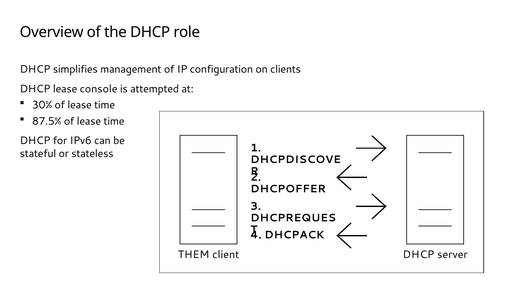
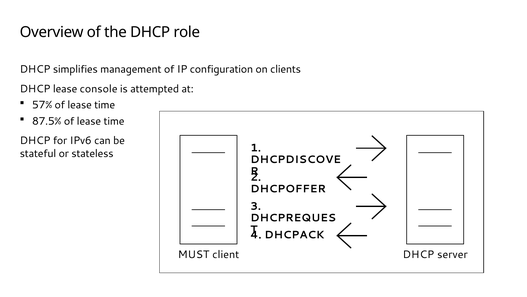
30%: 30% -> 57%
THEM: THEM -> MUST
